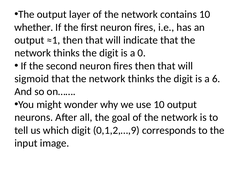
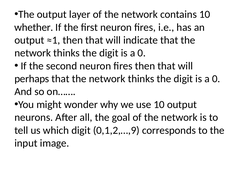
sigmoid: sigmoid -> perhaps
6 at (216, 79): 6 -> 0
